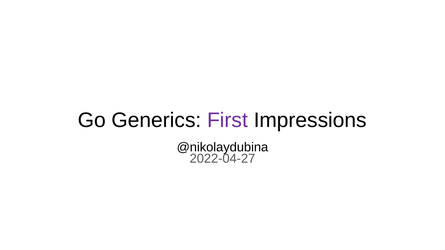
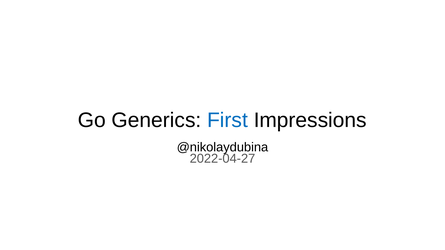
First colour: purple -> blue
